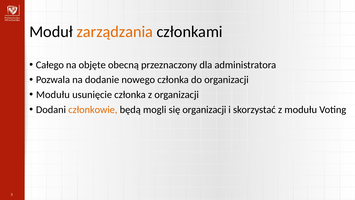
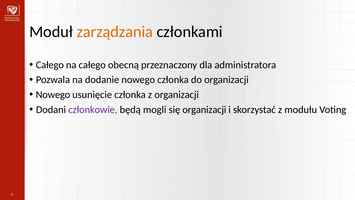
na objęte: objęte -> całego
Modułu at (53, 95): Modułu -> Nowego
członkowie colour: orange -> purple
